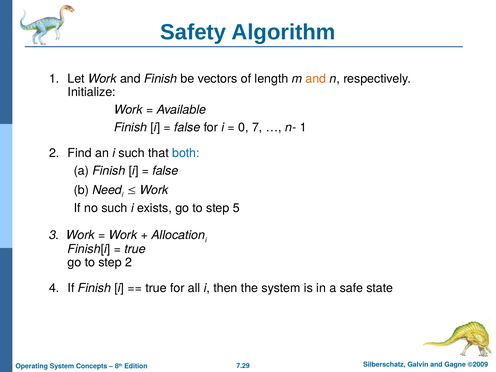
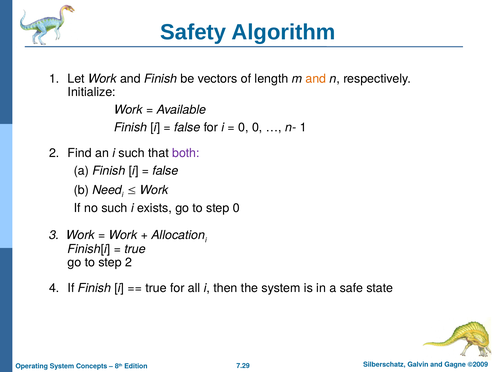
0 7: 7 -> 0
both colour: blue -> purple
step 5: 5 -> 0
